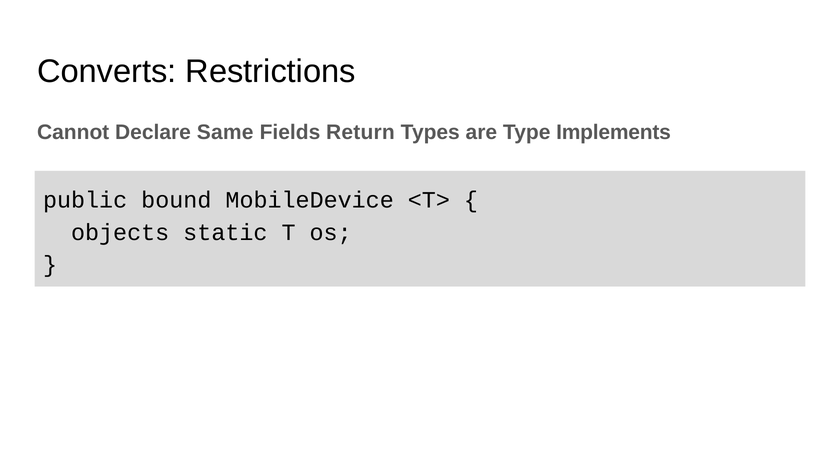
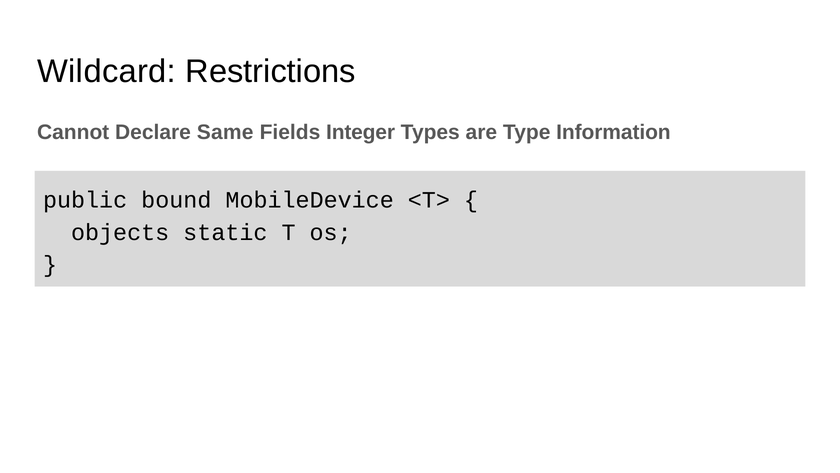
Converts: Converts -> Wildcard
Return: Return -> Integer
Implements: Implements -> Information
